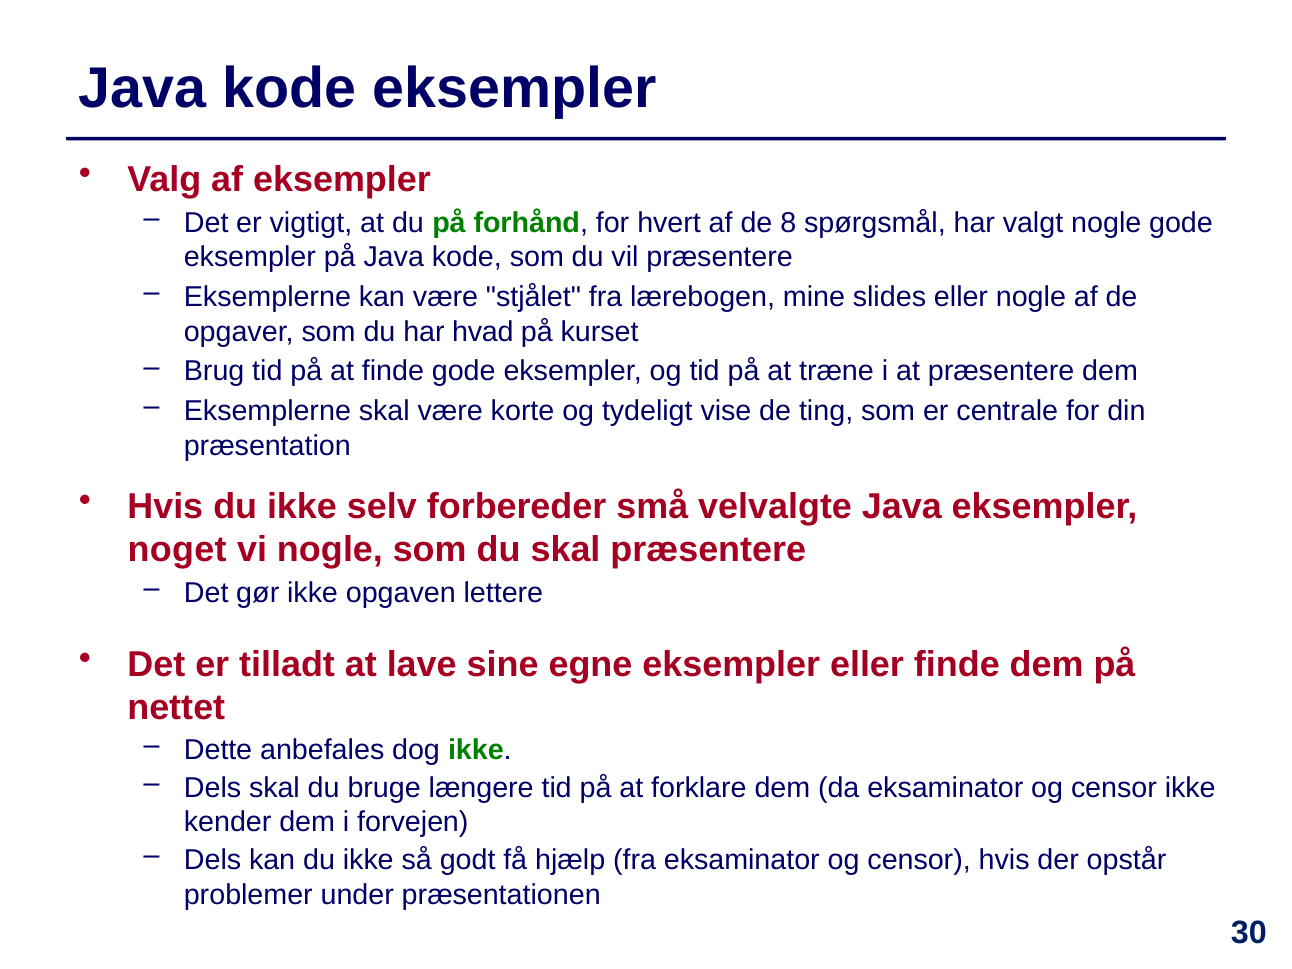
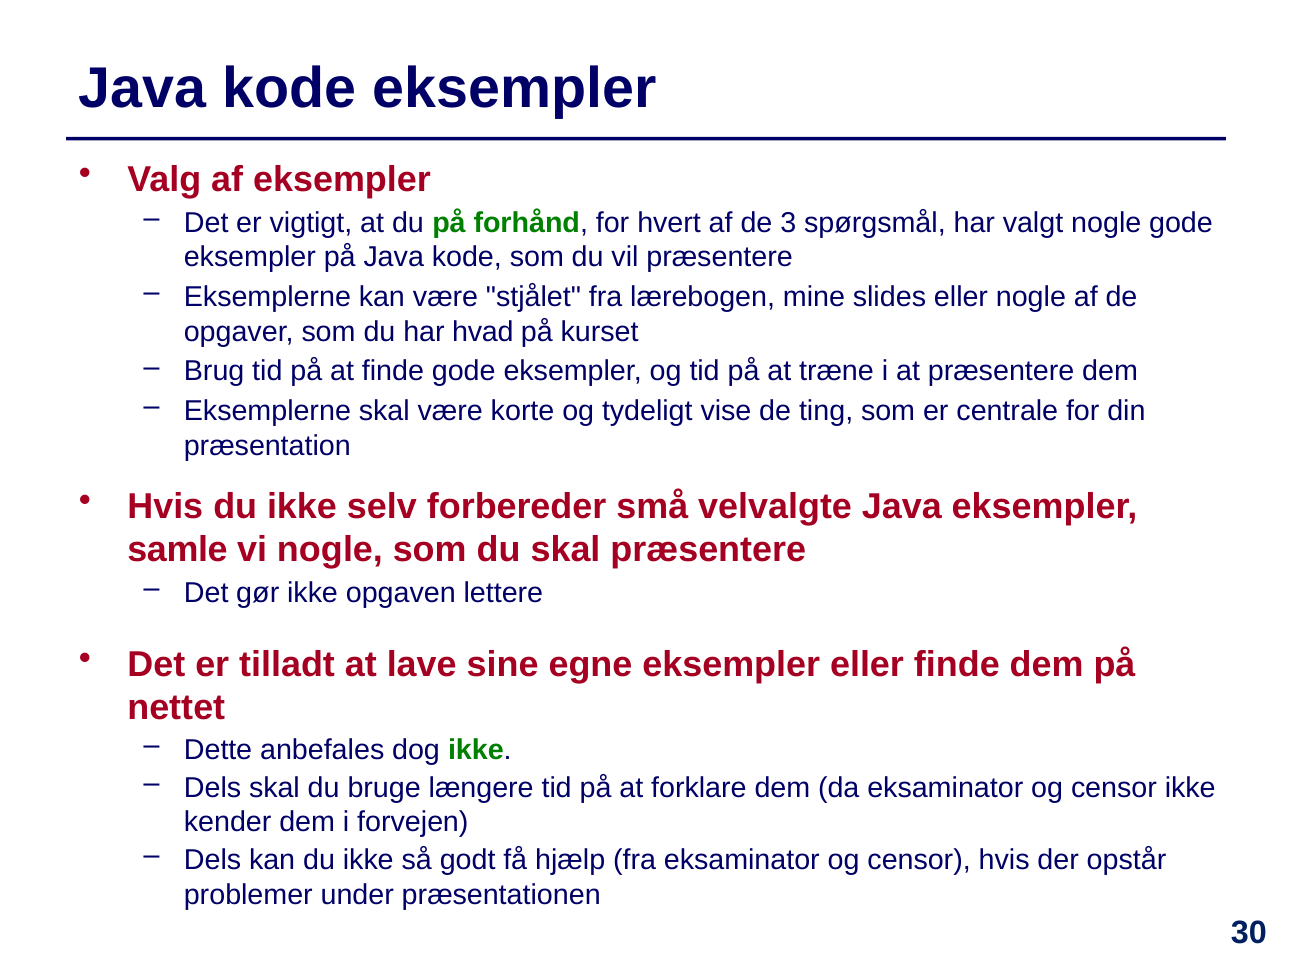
8: 8 -> 3
noget: noget -> samle
